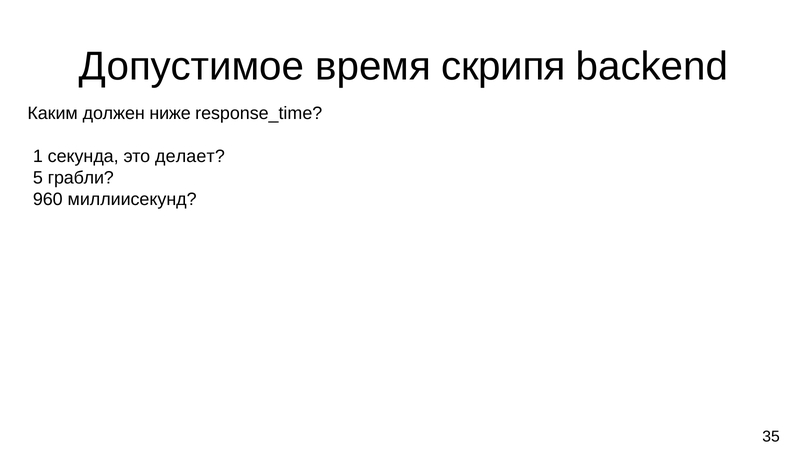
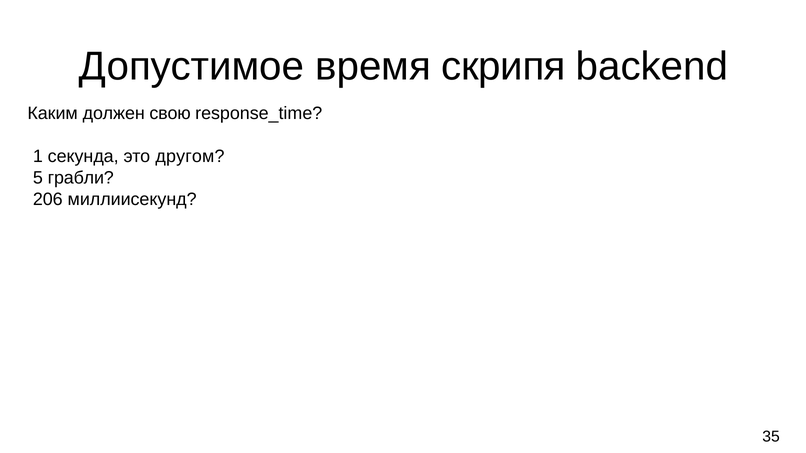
ниже: ниже -> свою
делает: делает -> другом
960: 960 -> 206
